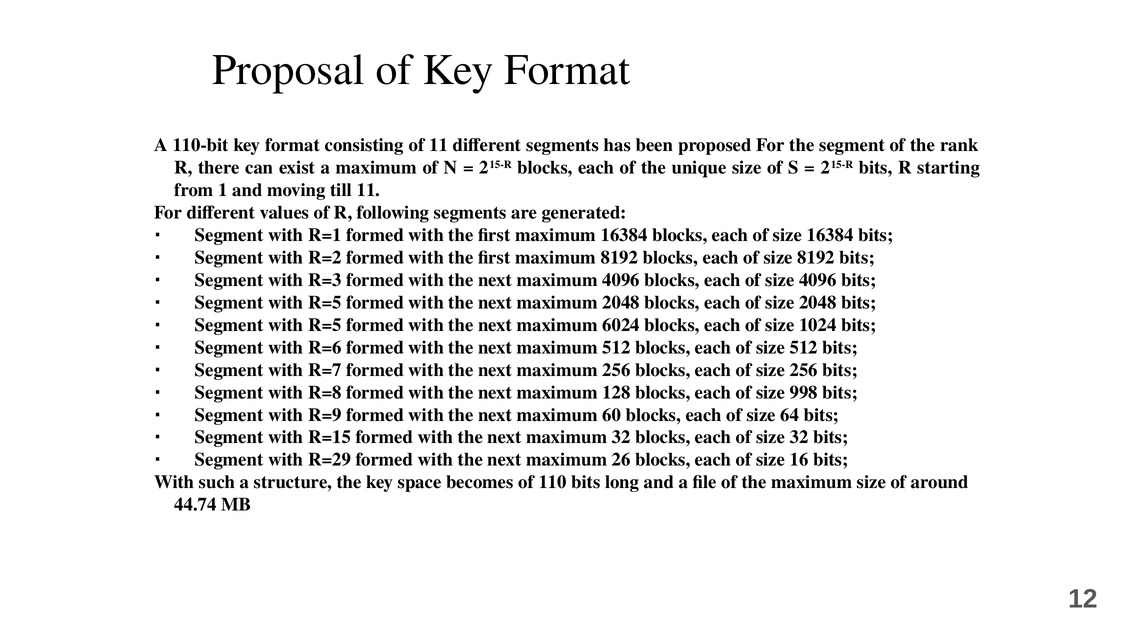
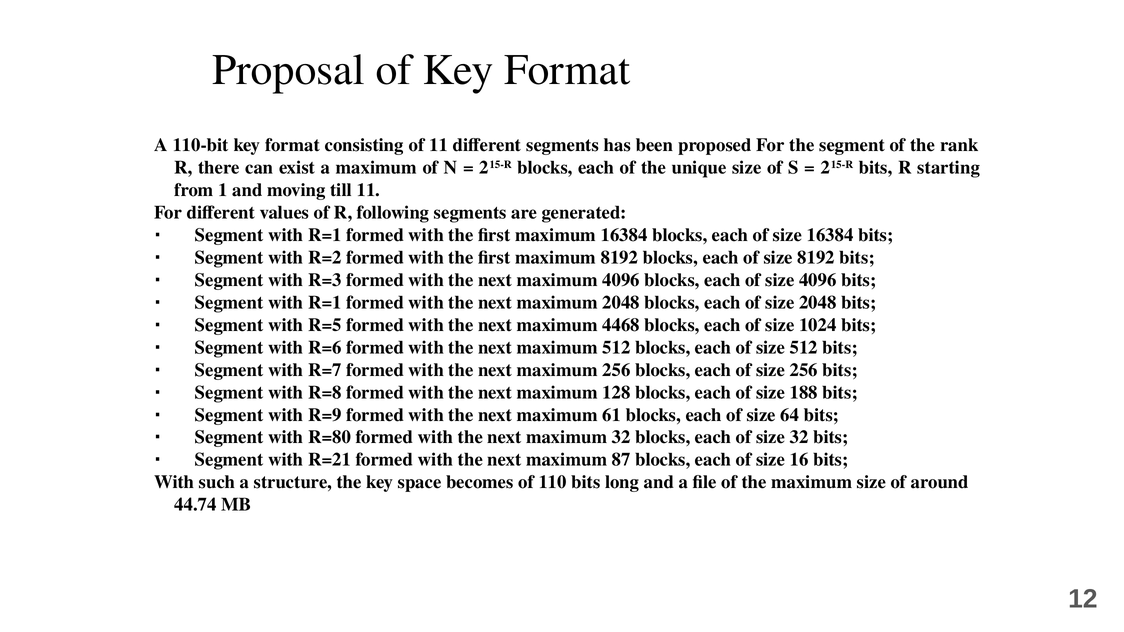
R=5 at (325, 303): R=5 -> R=1
6024: 6024 -> 4468
998: 998 -> 188
60: 60 -> 61
R=15: R=15 -> R=80
R=29: R=29 -> R=21
26: 26 -> 87
